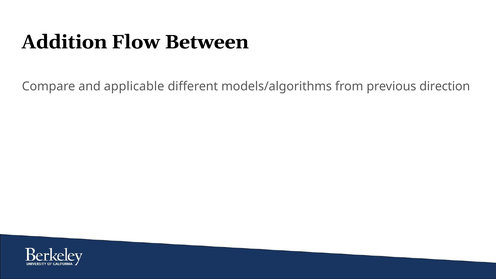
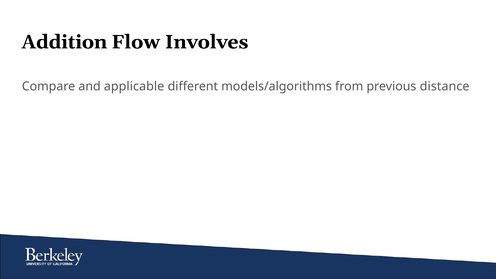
Between: Between -> Involves
direction: direction -> distance
